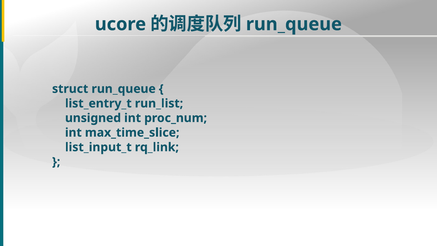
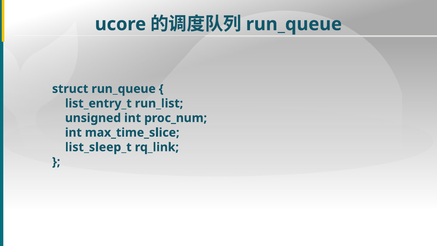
list_input_t: list_input_t -> list_sleep_t
